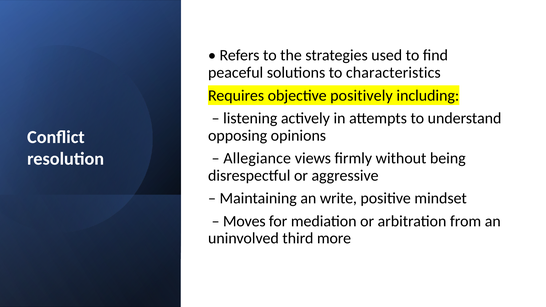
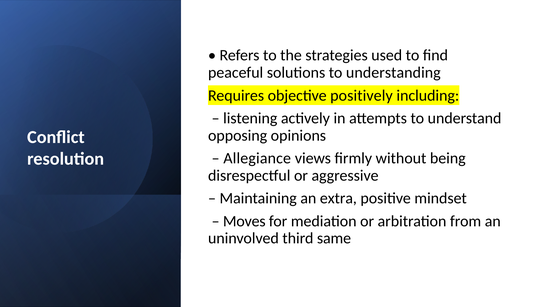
characteristics: characteristics -> understanding
write: write -> extra
more: more -> same
